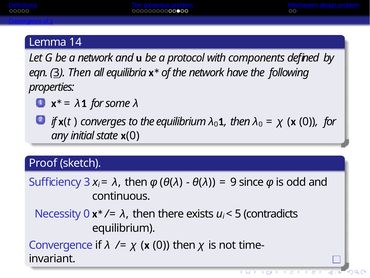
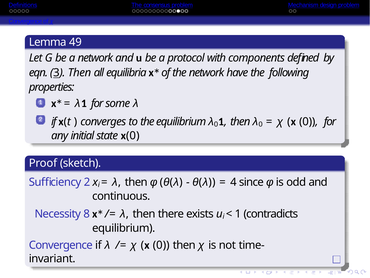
14: 14 -> 49
Sufficiency 3: 3 -> 2
9: 9 -> 4
Necessity 0: 0 -> 8
5 at (238, 214): 5 -> 1
